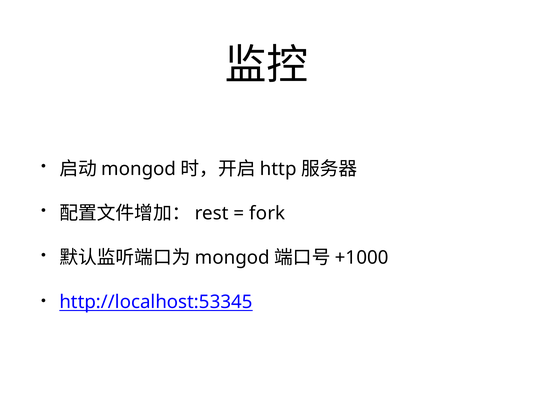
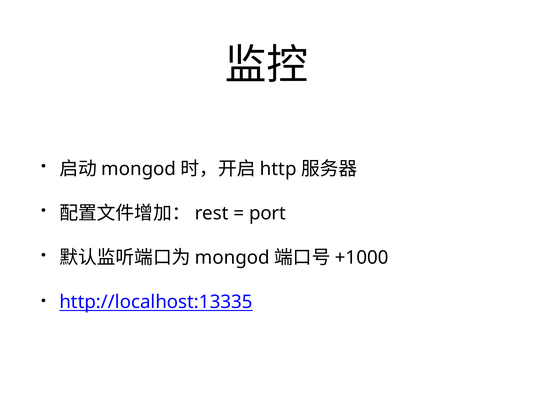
fork: fork -> port
http://localhost:53345: http://localhost:53345 -> http://localhost:13335
